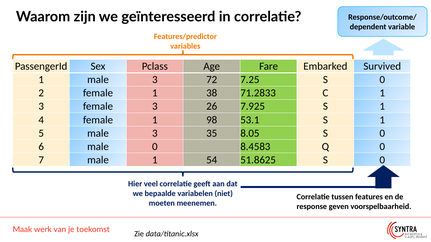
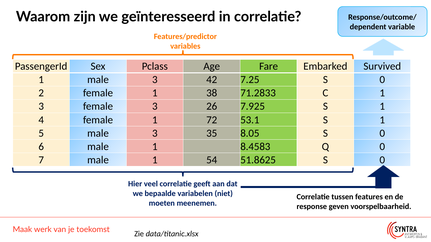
72: 72 -> 42
98: 98 -> 72
0 at (155, 147): 0 -> 1
